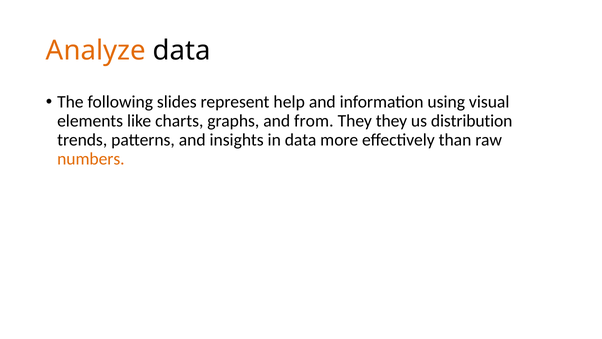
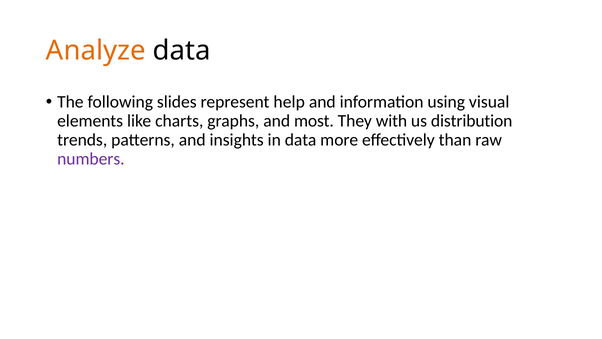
from: from -> most
They they: they -> with
numbers colour: orange -> purple
